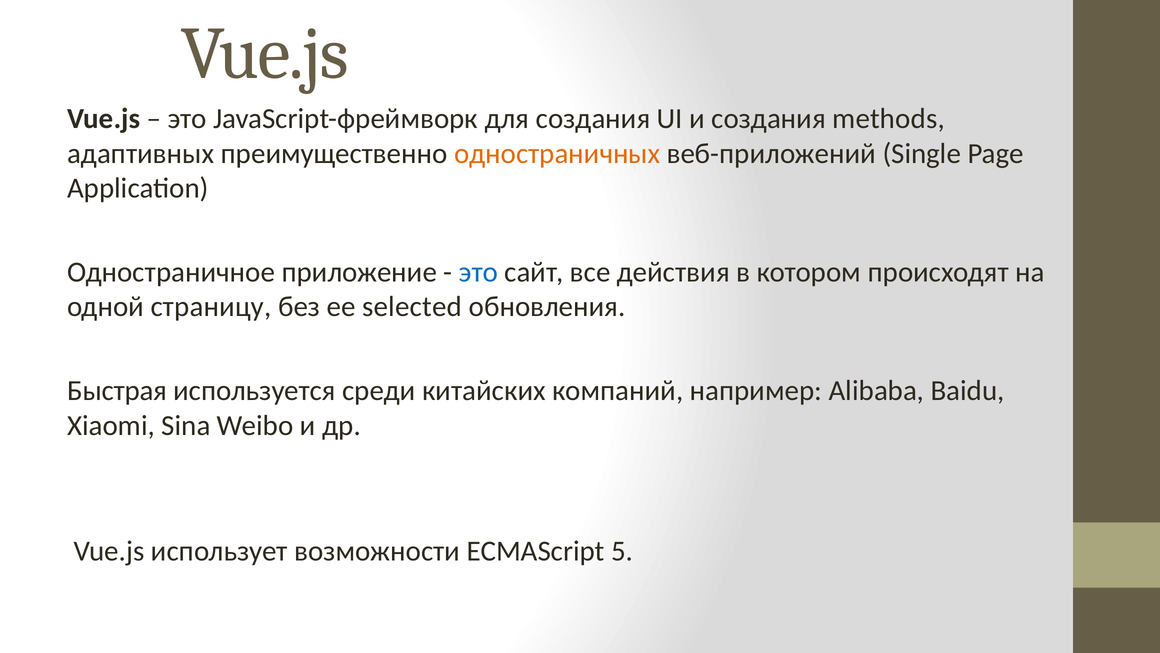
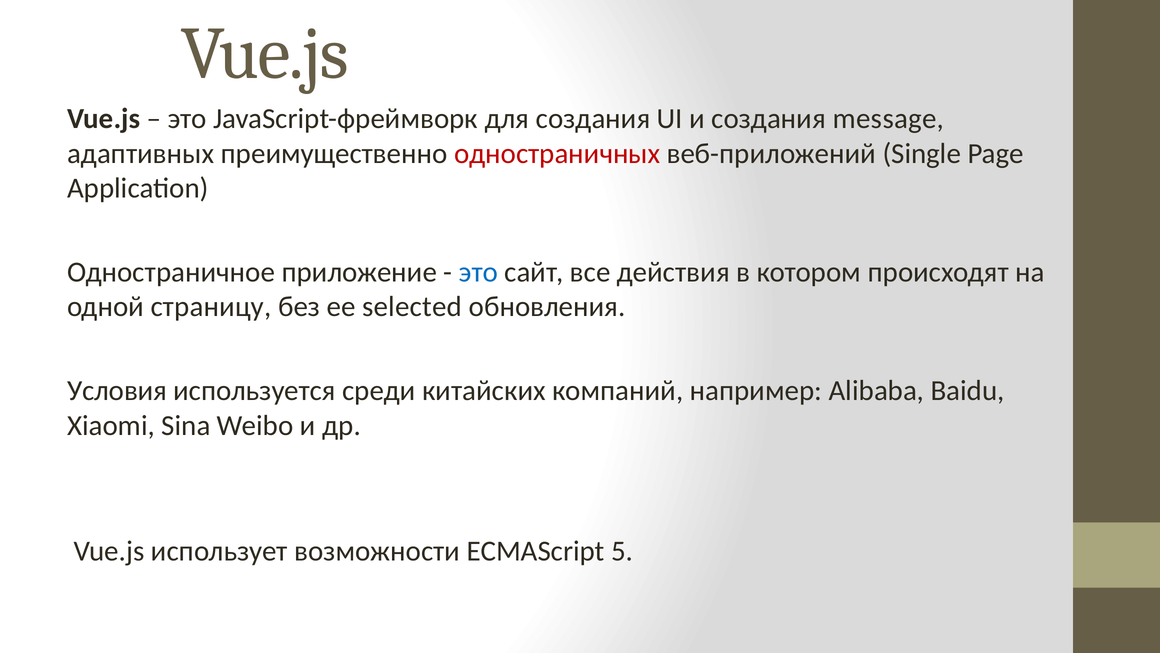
methods: methods -> message
одностраничных colour: orange -> red
Быстрая: Быстрая -> Условия
